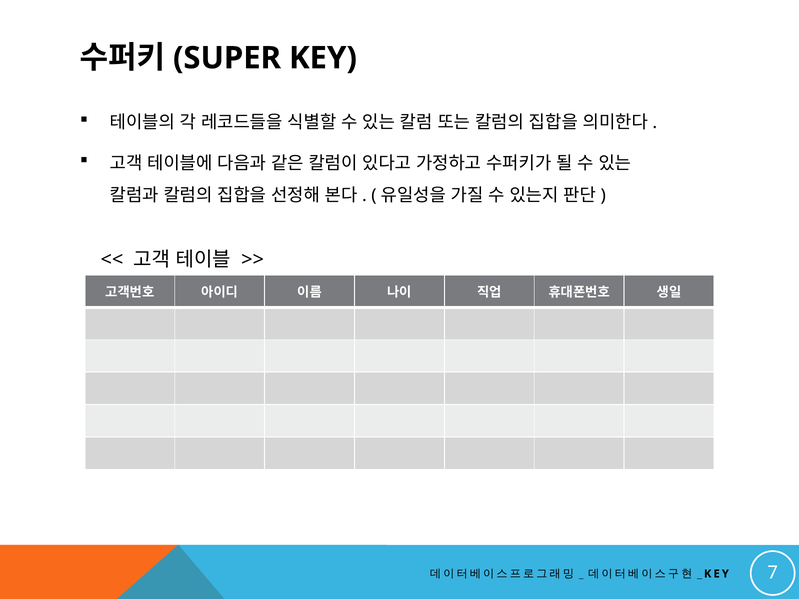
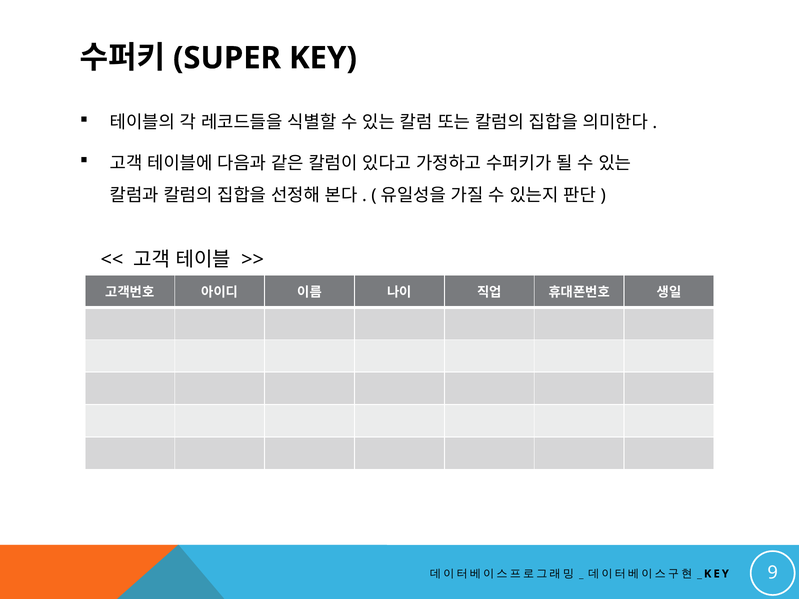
7: 7 -> 9
